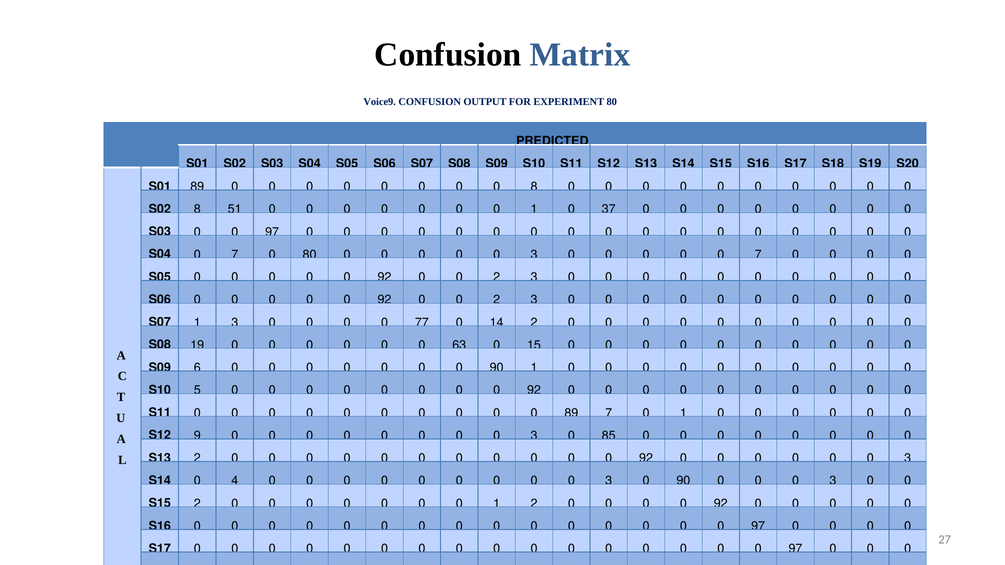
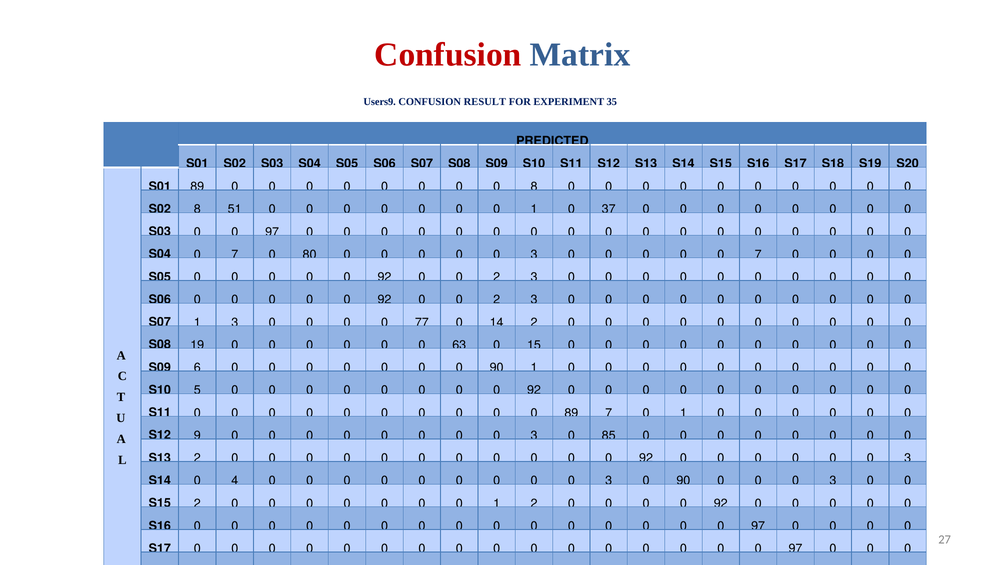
Confusion at (448, 55) colour: black -> red
Voice9: Voice9 -> Users9
OUTPUT: OUTPUT -> RESULT
EXPERIMENT 80: 80 -> 35
